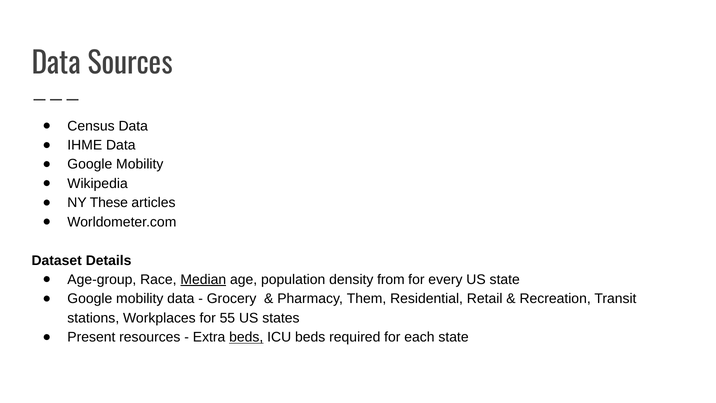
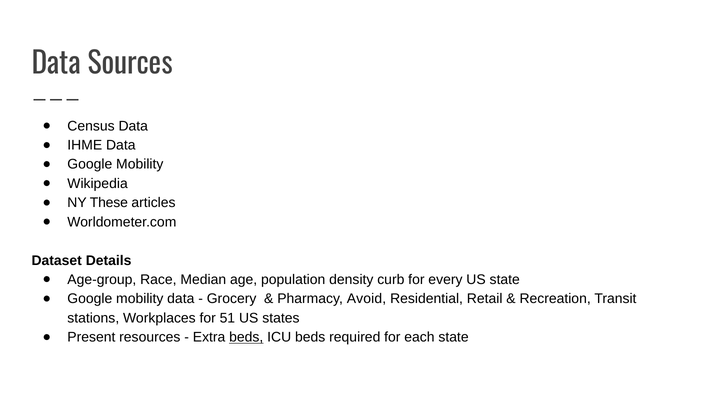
Median underline: present -> none
from: from -> curb
Them: Them -> Avoid
55: 55 -> 51
